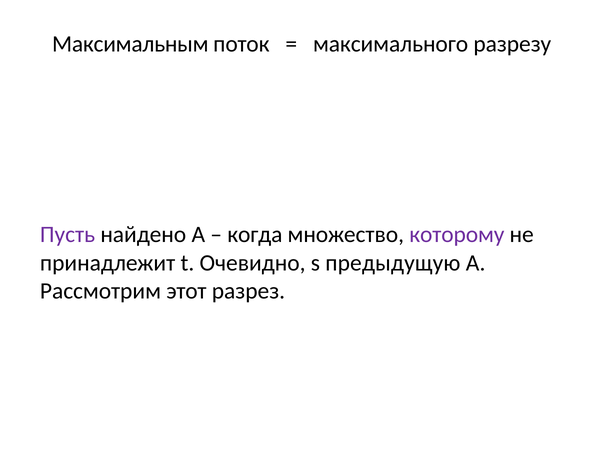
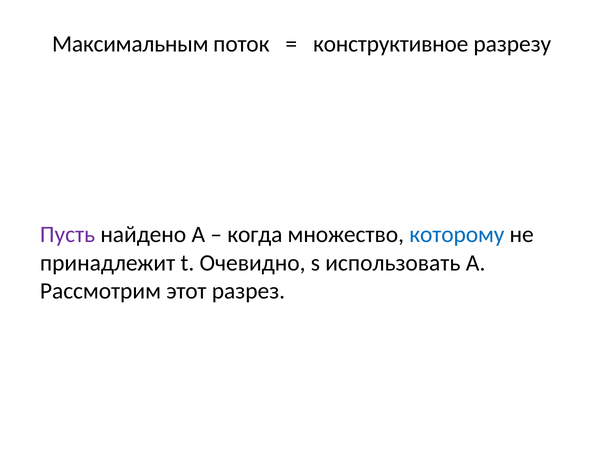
максимального: максимального -> конструктивное
которому colour: purple -> blue
предыдущую: предыдущую -> использовать
